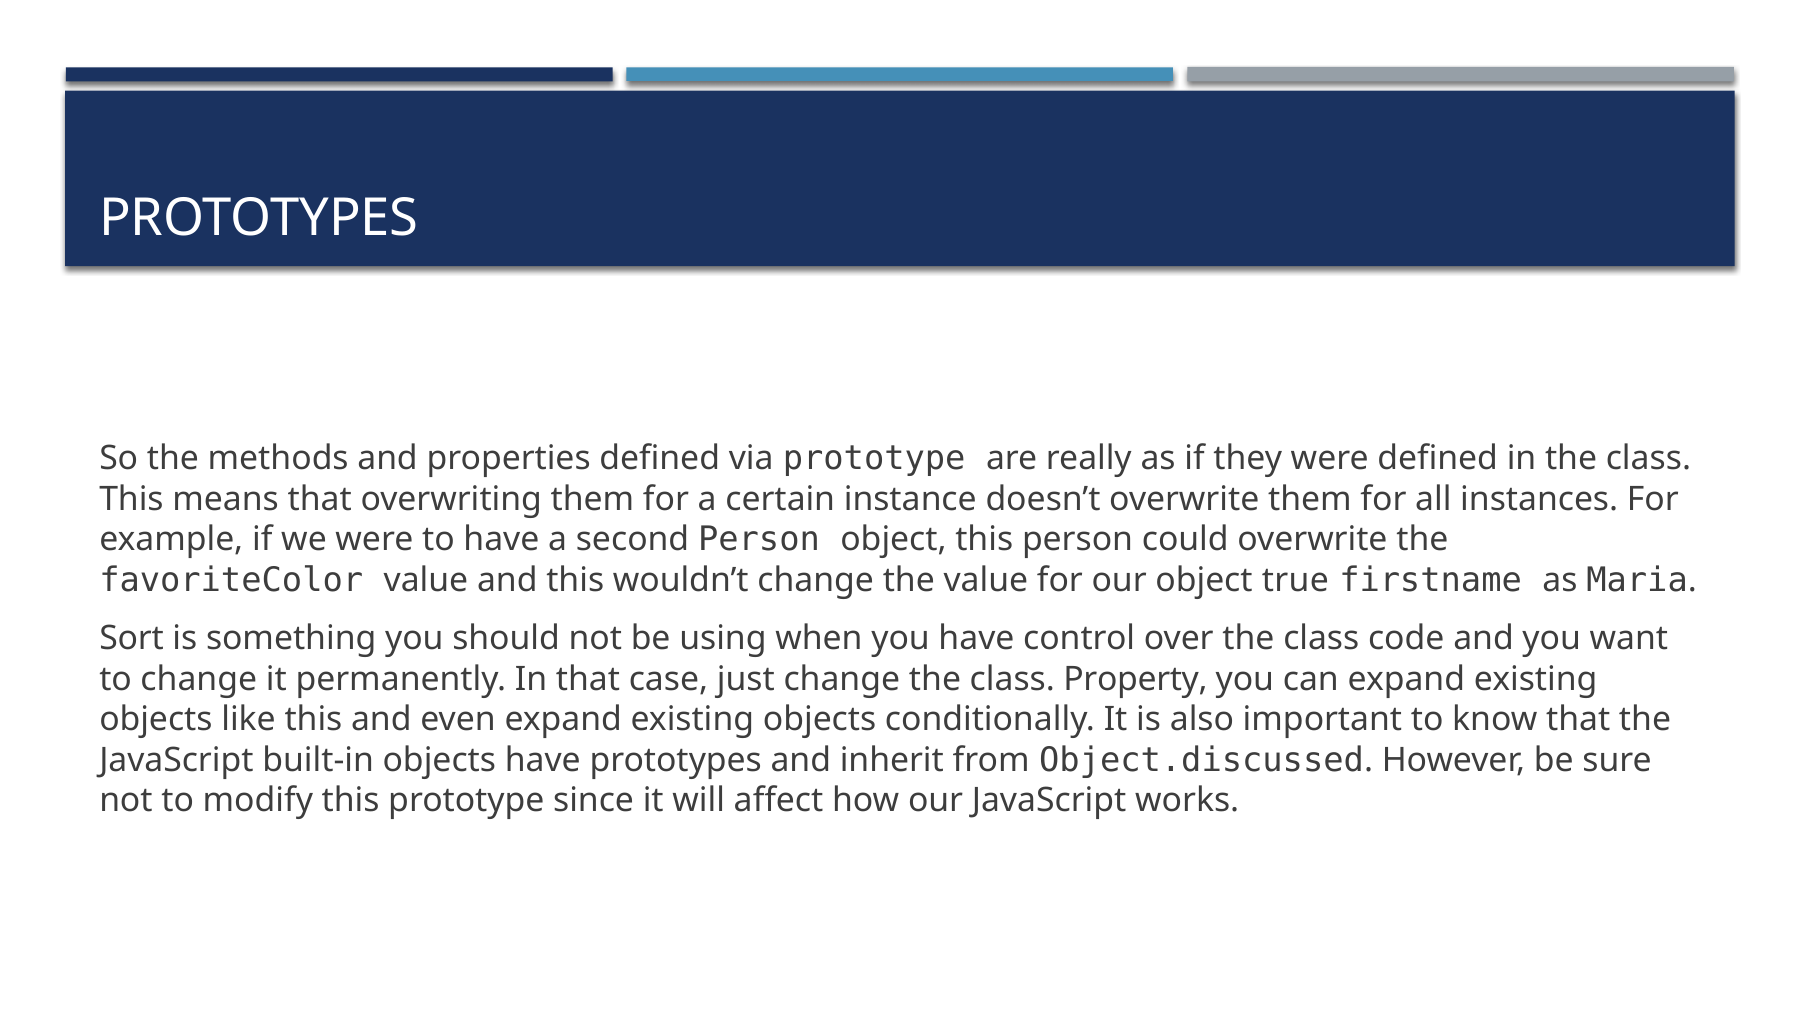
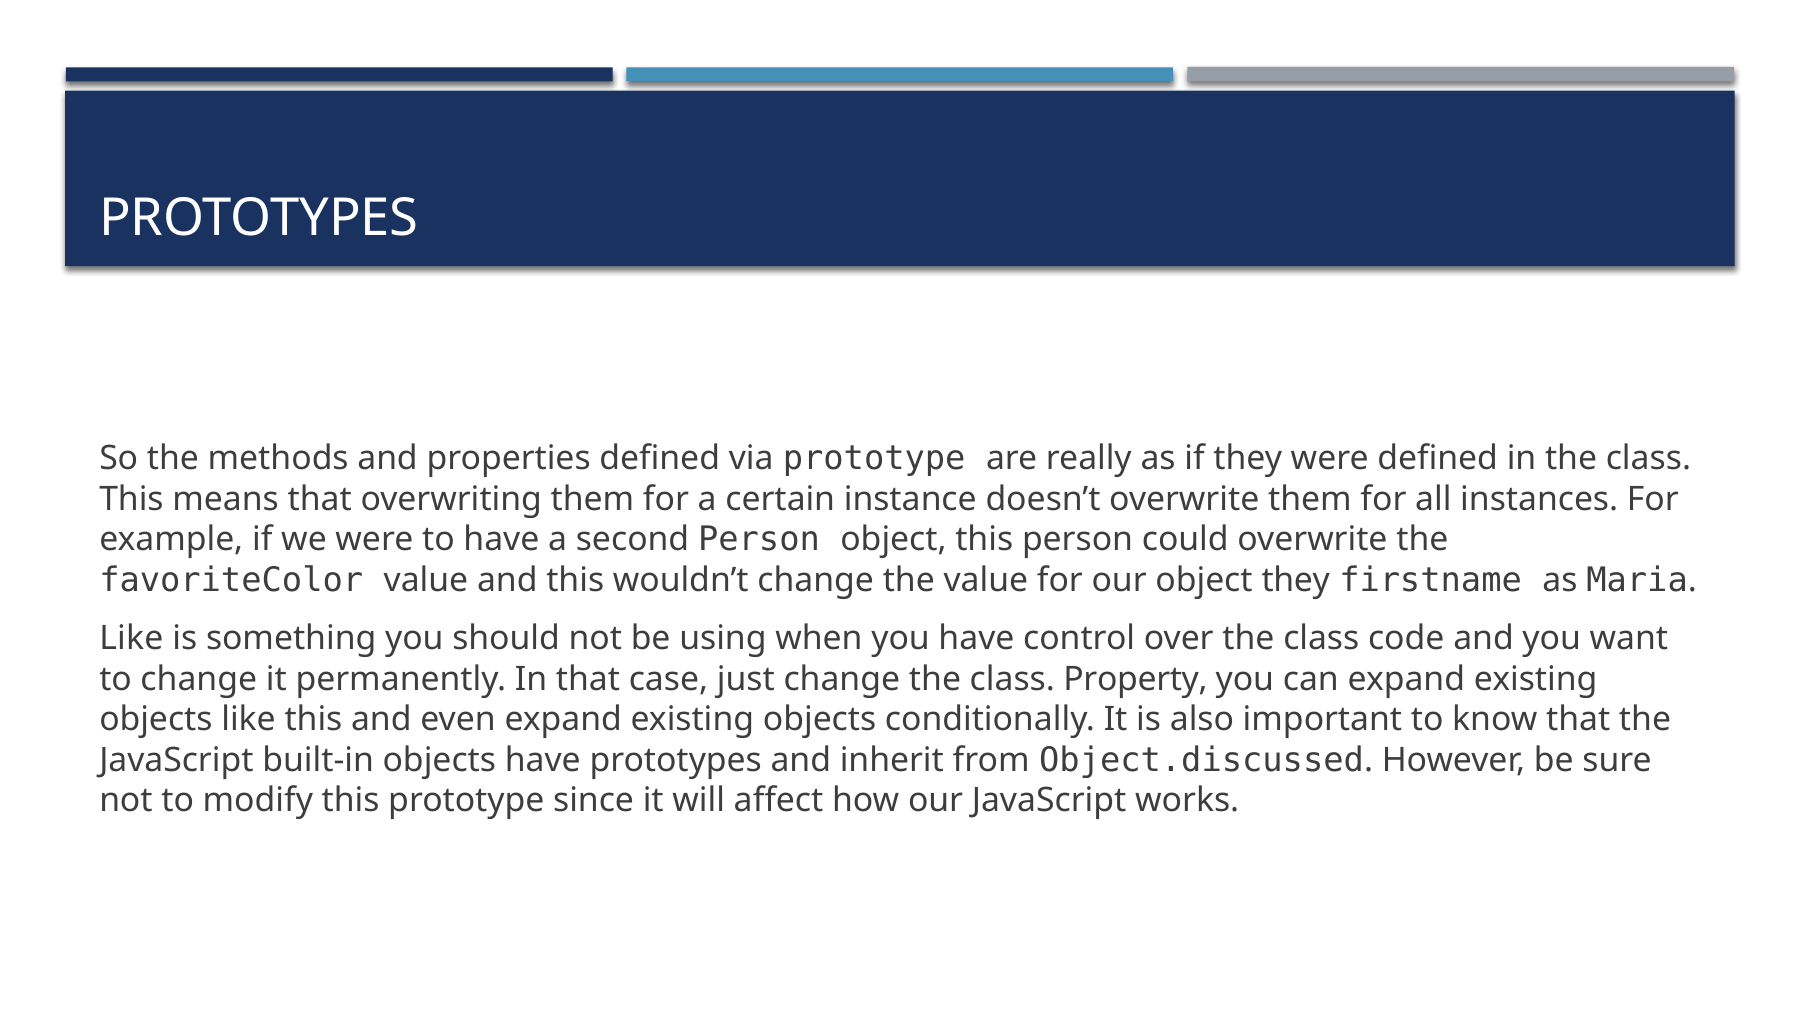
object true: true -> they
Sort at (132, 639): Sort -> Like
